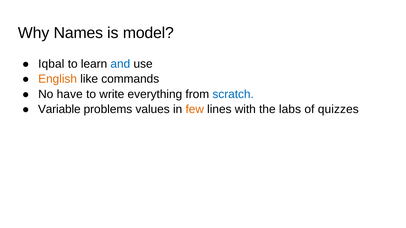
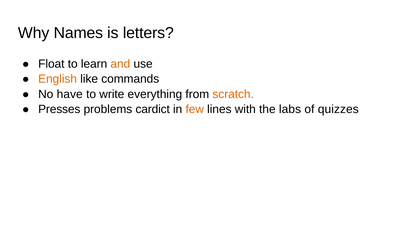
model: model -> letters
Iqbal: Iqbal -> Float
and colour: blue -> orange
scratch colour: blue -> orange
Variable: Variable -> Presses
values: values -> cardict
